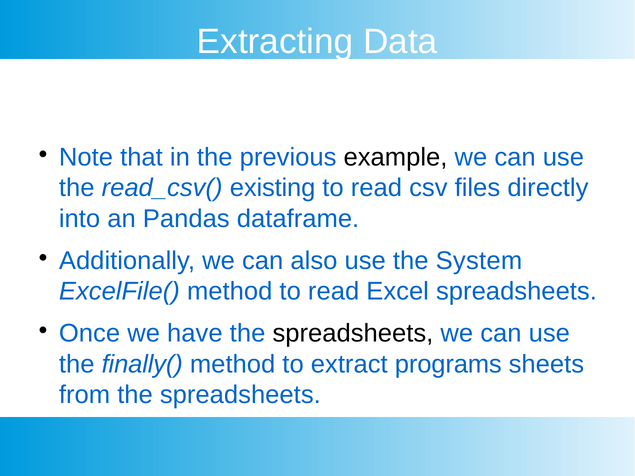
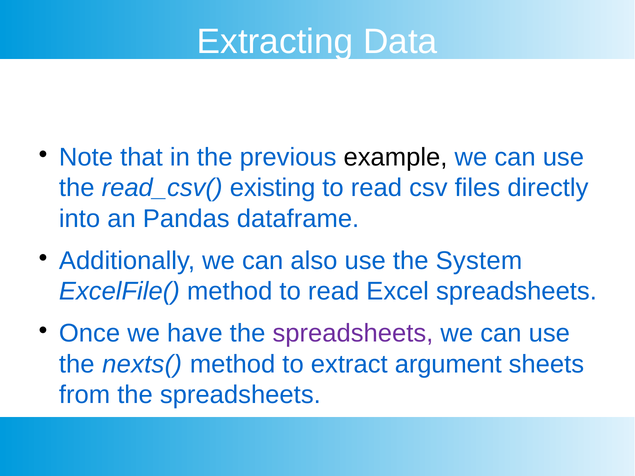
spreadsheets at (353, 334) colour: black -> purple
finally(: finally( -> nexts(
programs: programs -> argument
